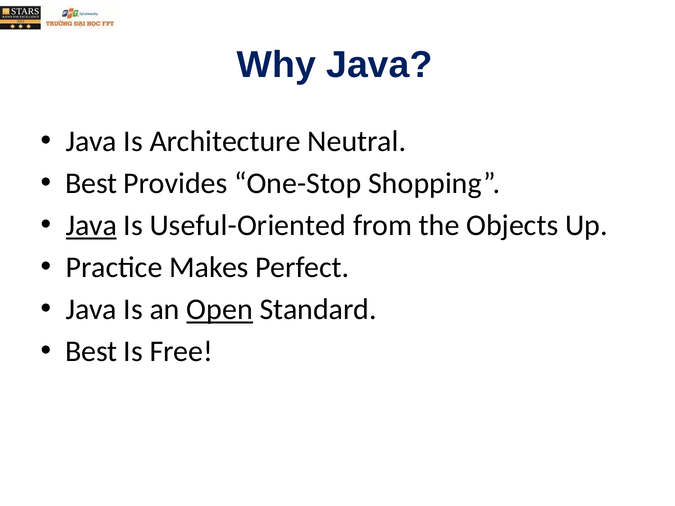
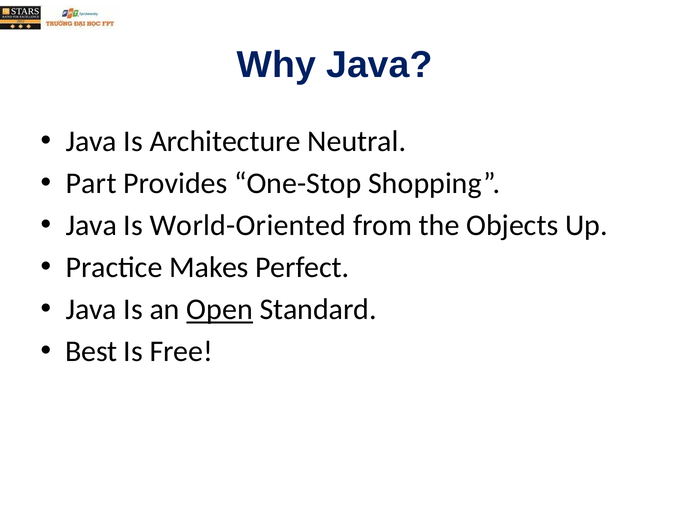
Best at (91, 184): Best -> Part
Java at (91, 226) underline: present -> none
Useful-Oriented: Useful-Oriented -> World-Oriented
